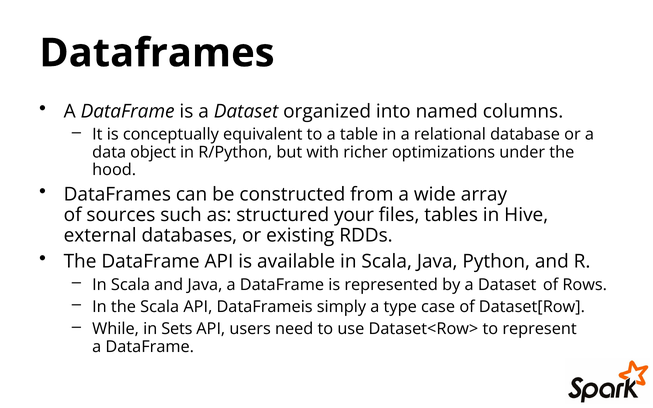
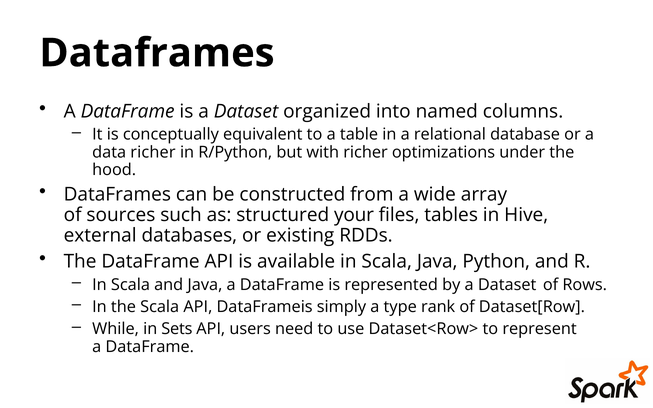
data object: object -> richer
case: case -> rank
